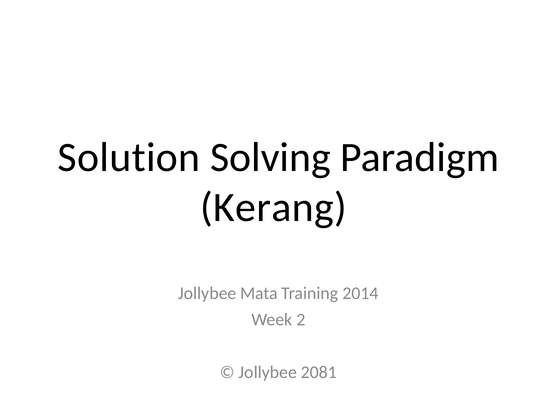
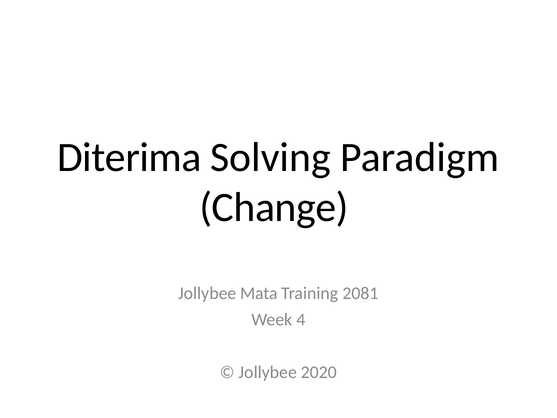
Solution: Solution -> Diterima
Kerang: Kerang -> Change
2014: 2014 -> 2081
2: 2 -> 4
2081: 2081 -> 2020
